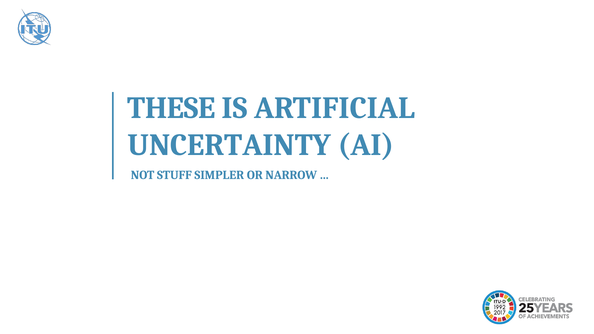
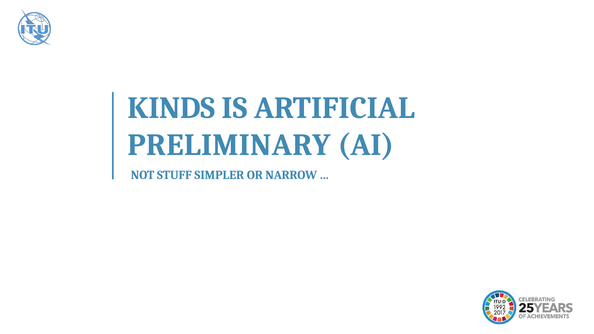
THESE: THESE -> KINDS
UNCERTAINTY: UNCERTAINTY -> PRELIMINARY
